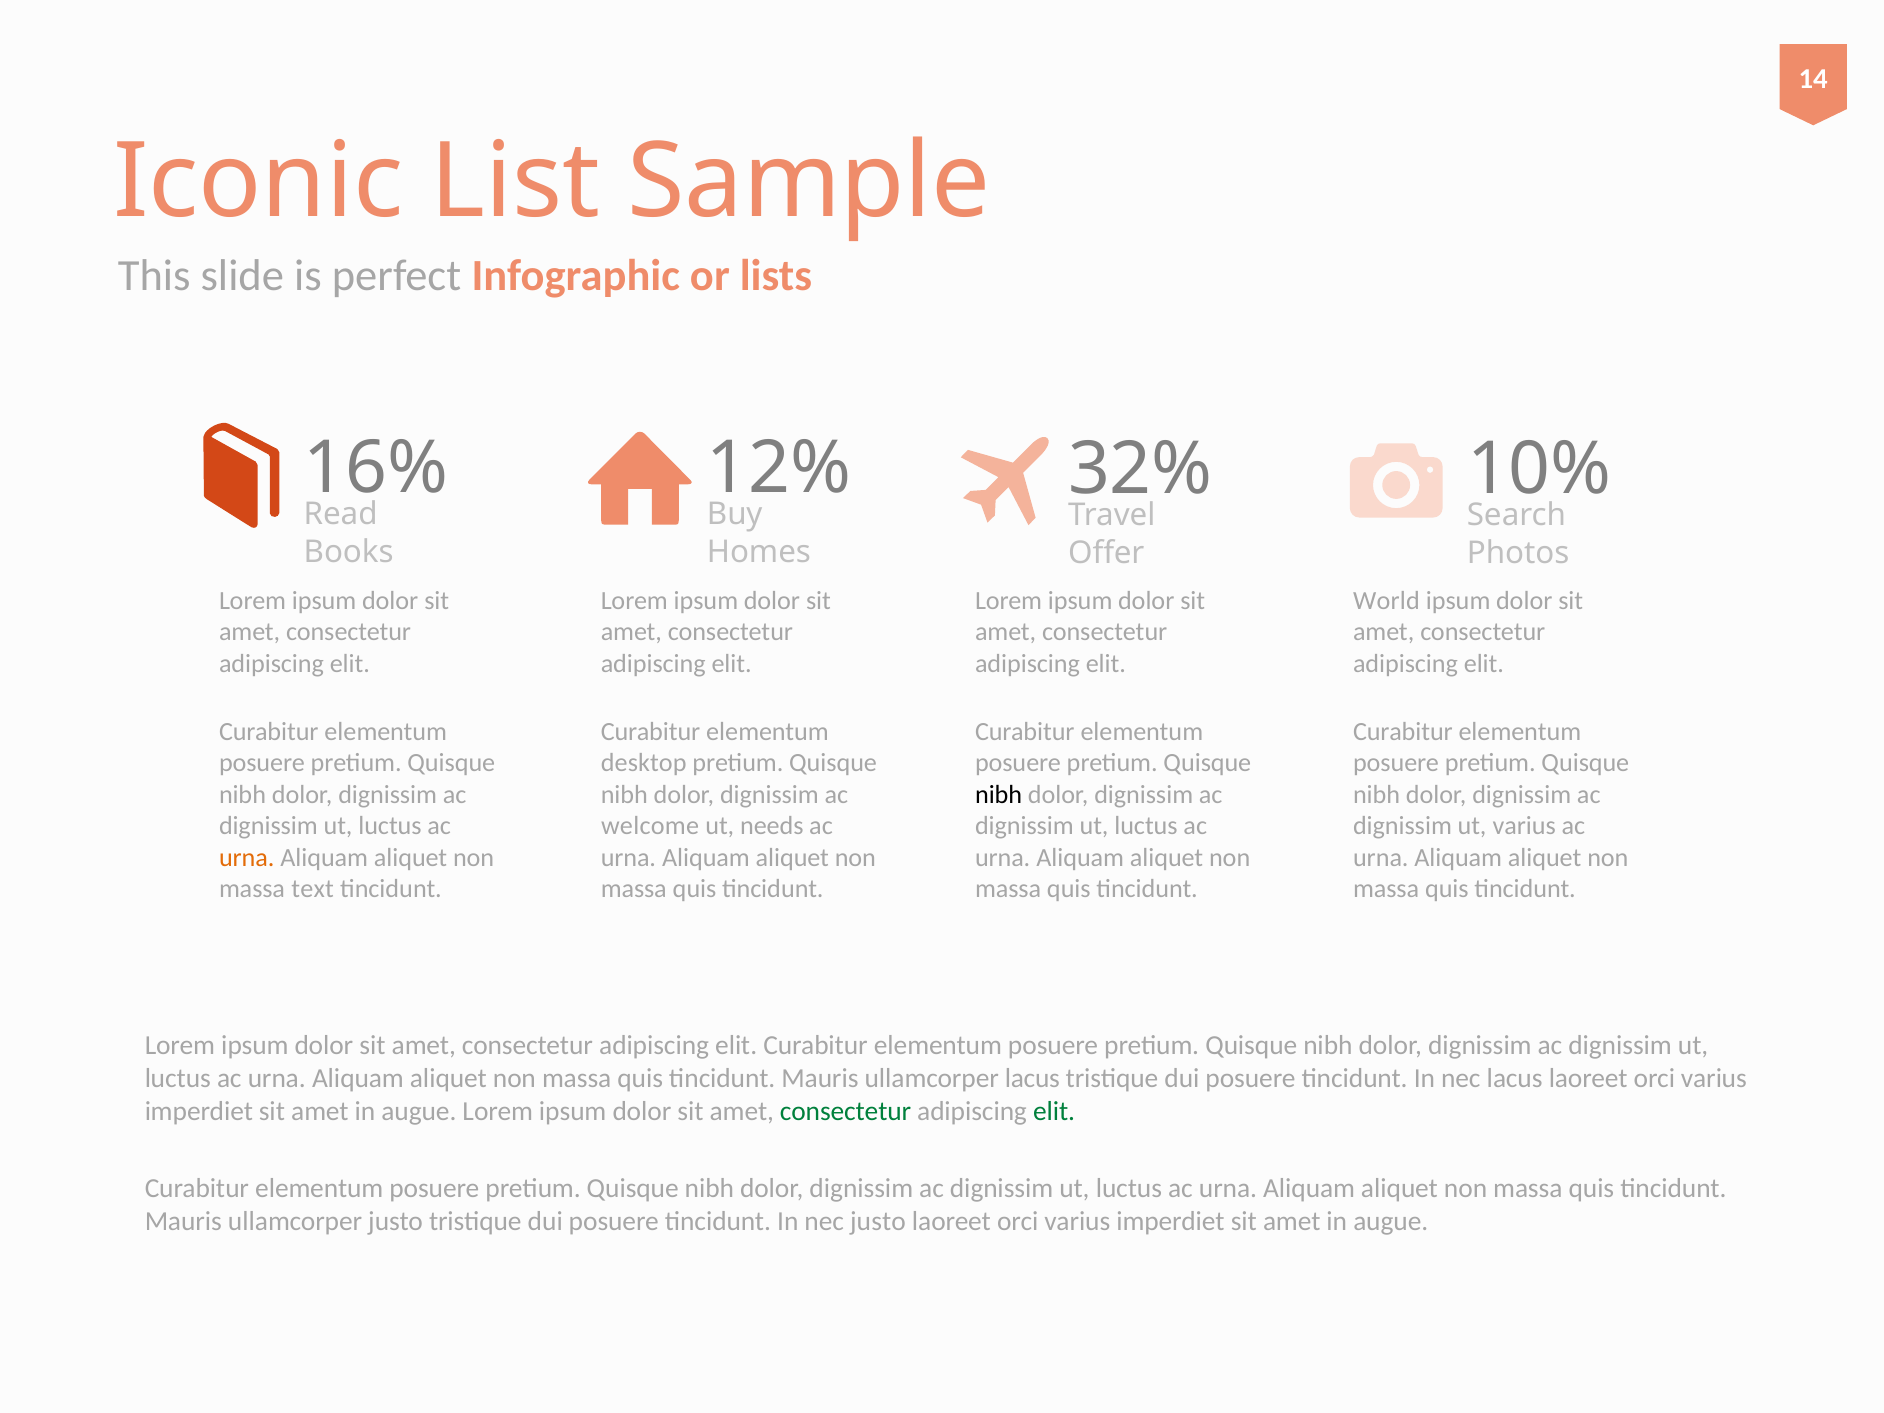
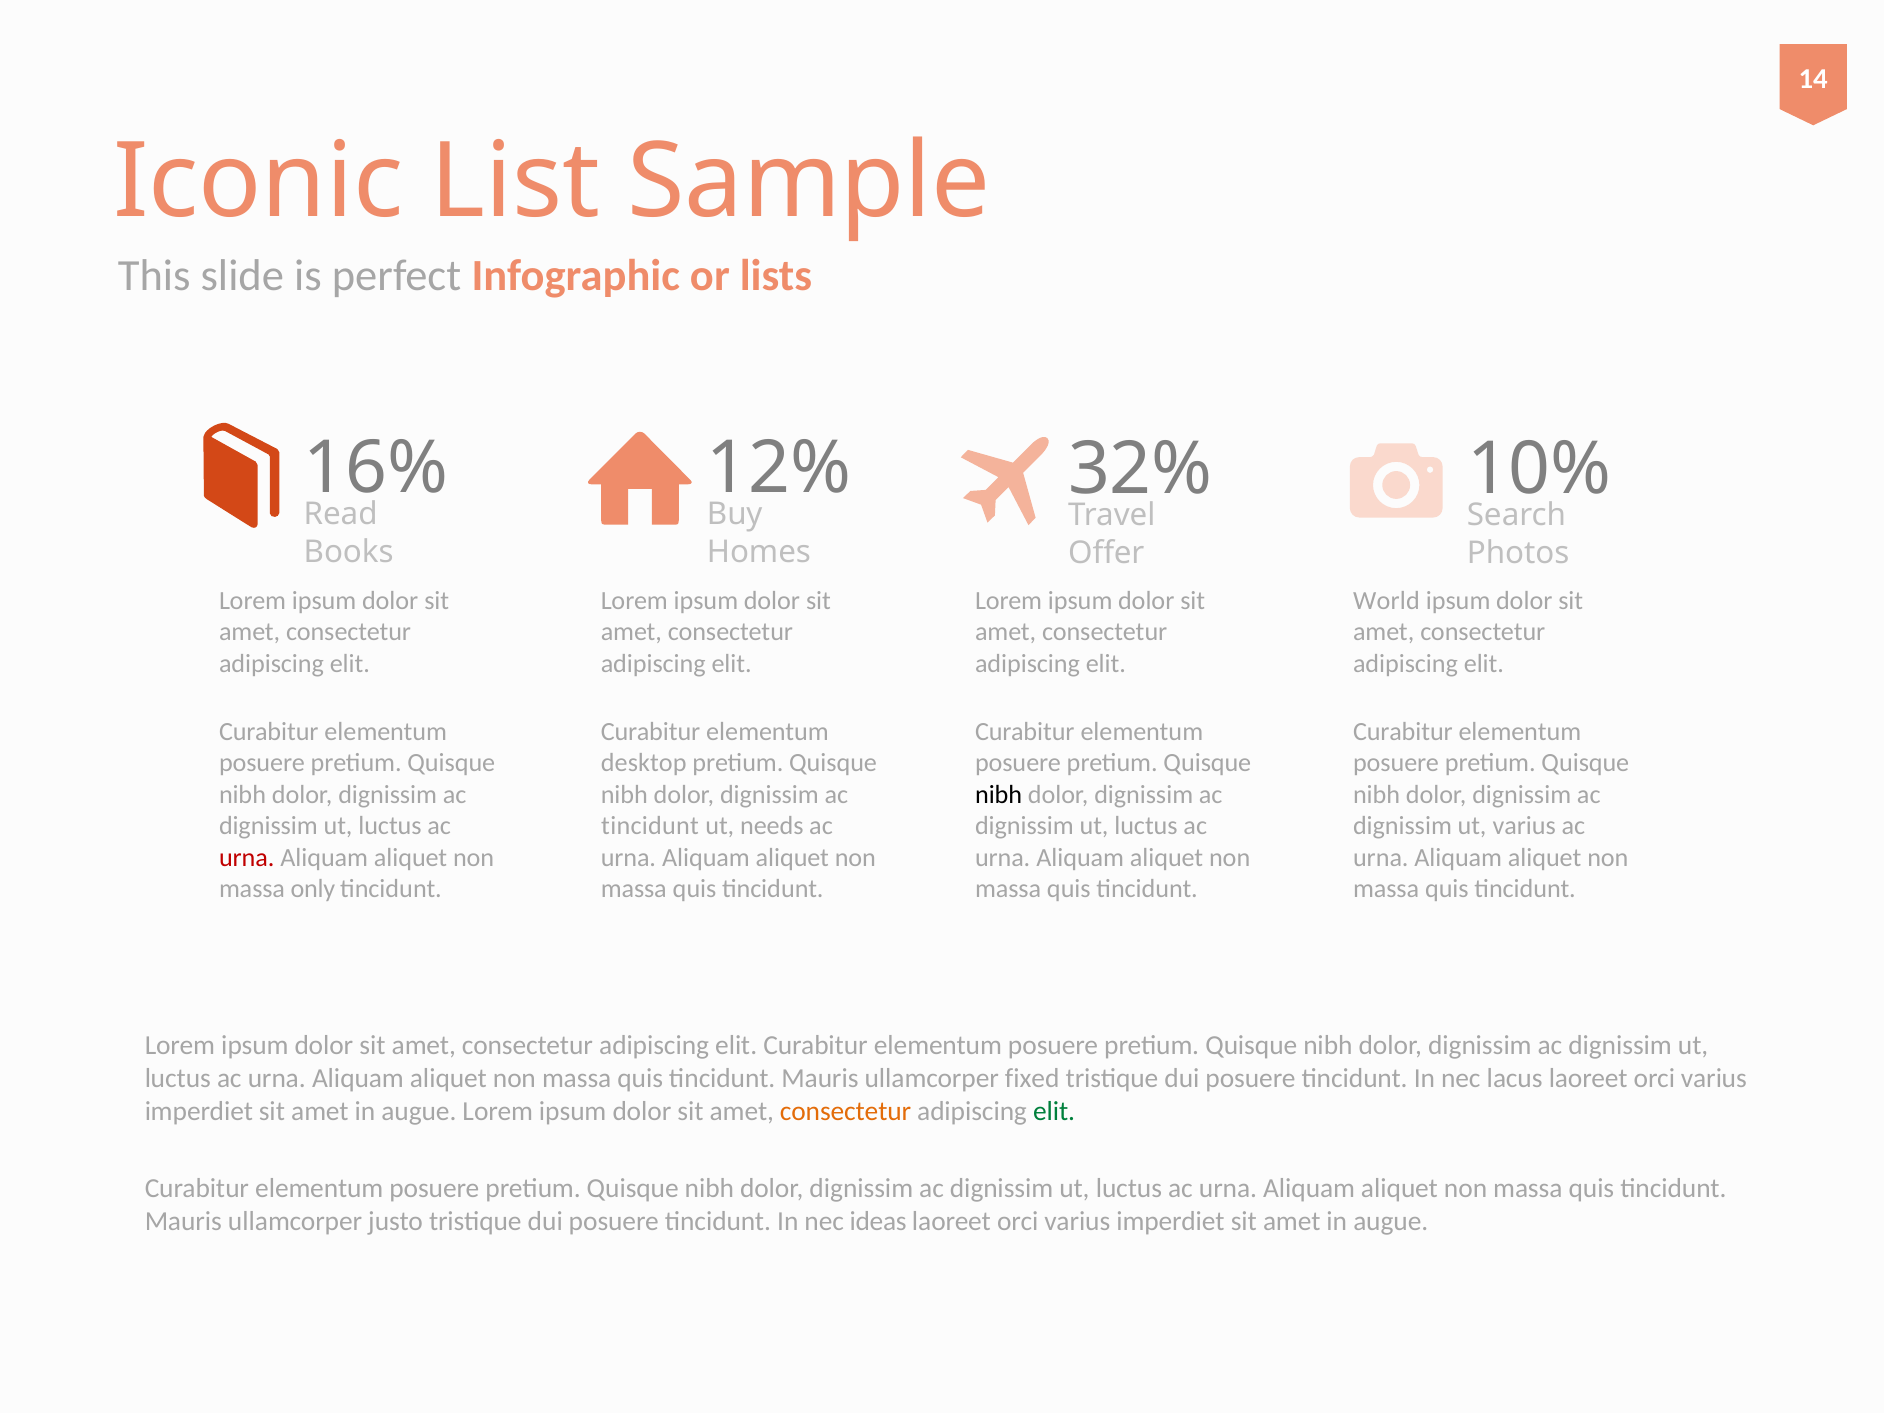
welcome at (650, 826): welcome -> tincidunt
urna at (247, 858) colour: orange -> red
text: text -> only
ullamcorper lacus: lacus -> fixed
consectetur at (846, 1112) colour: green -> orange
nec justo: justo -> ideas
